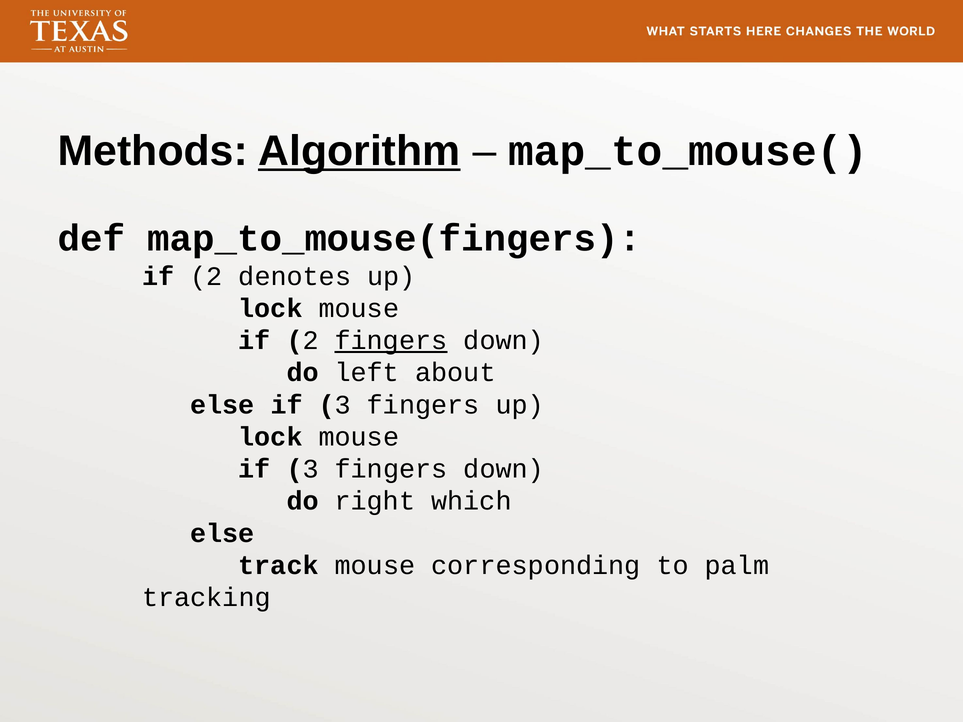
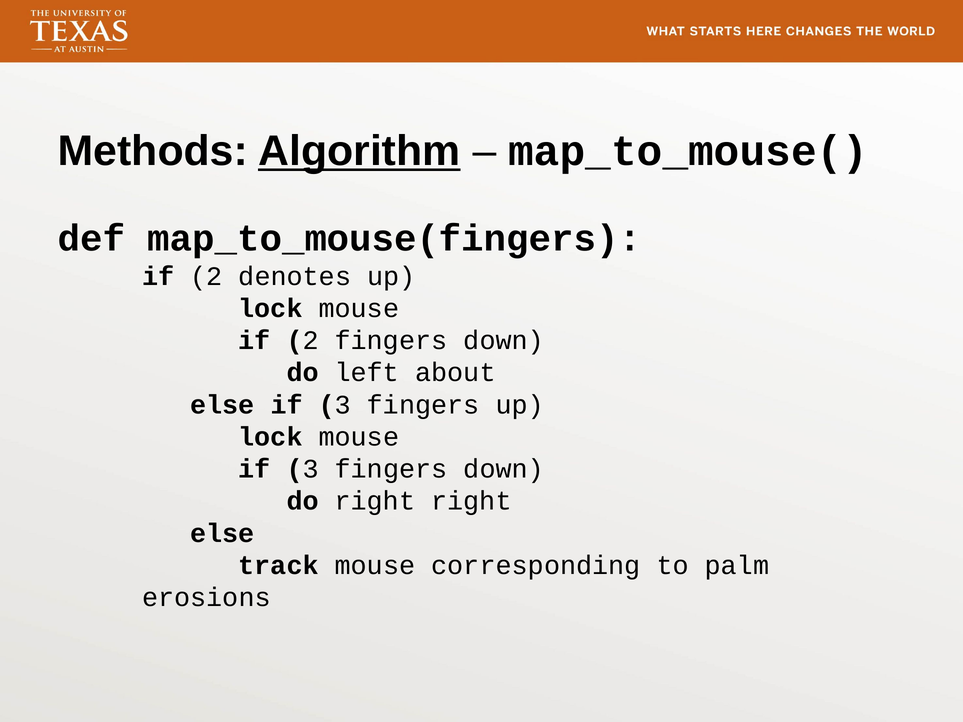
fingers at (391, 341) underline: present -> none
right which: which -> right
tracking: tracking -> erosions
